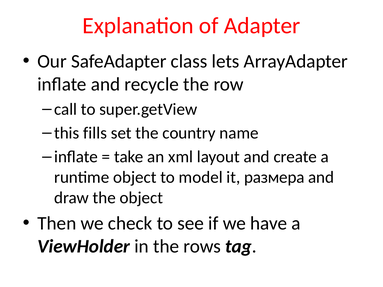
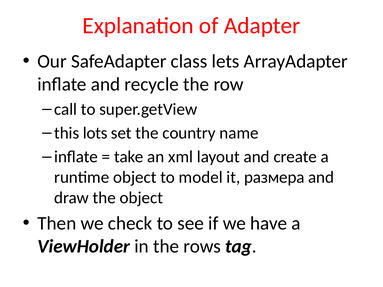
fills: fills -> lots
